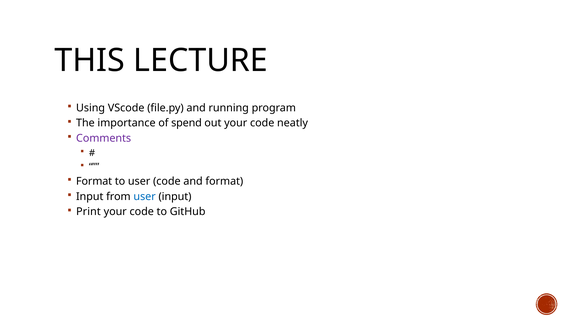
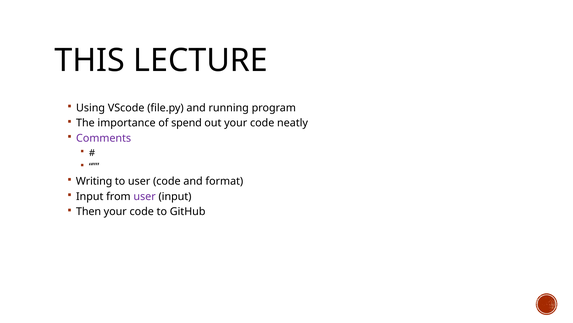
Format at (94, 181): Format -> Writing
user at (145, 196) colour: blue -> purple
Print: Print -> Then
